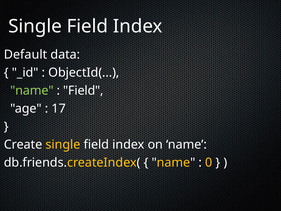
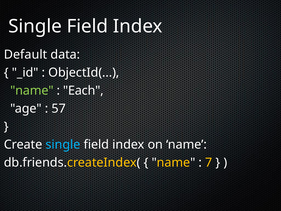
Field at (83, 91): Field -> Each
17: 17 -> 57
single at (63, 144) colour: yellow -> light blue
0: 0 -> 7
